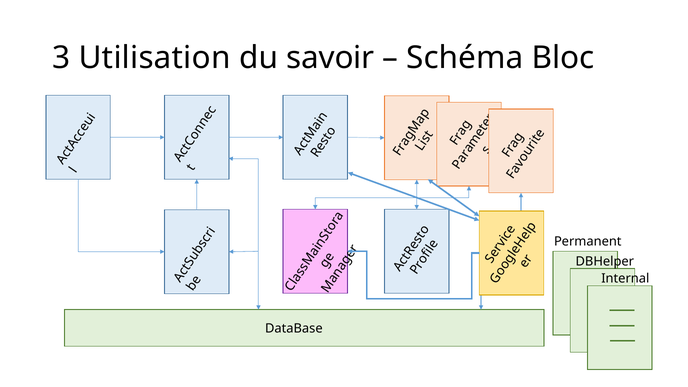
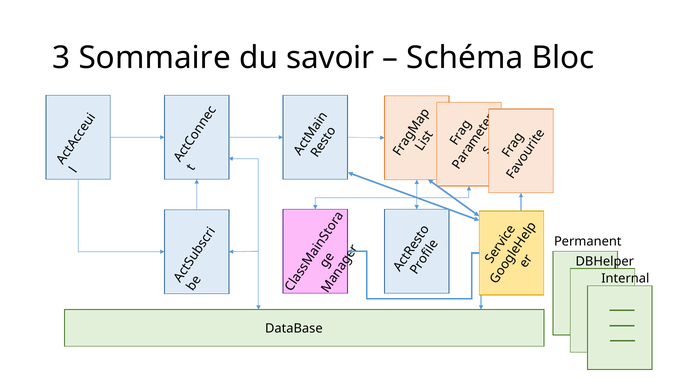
Utilisation: Utilisation -> Sommaire
